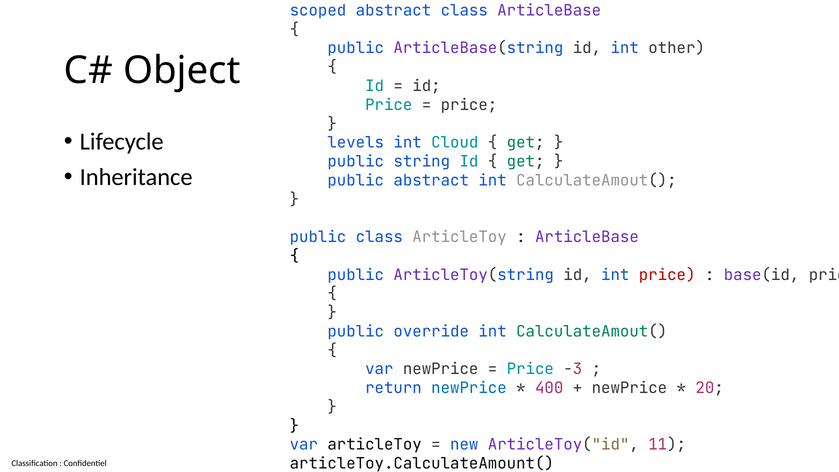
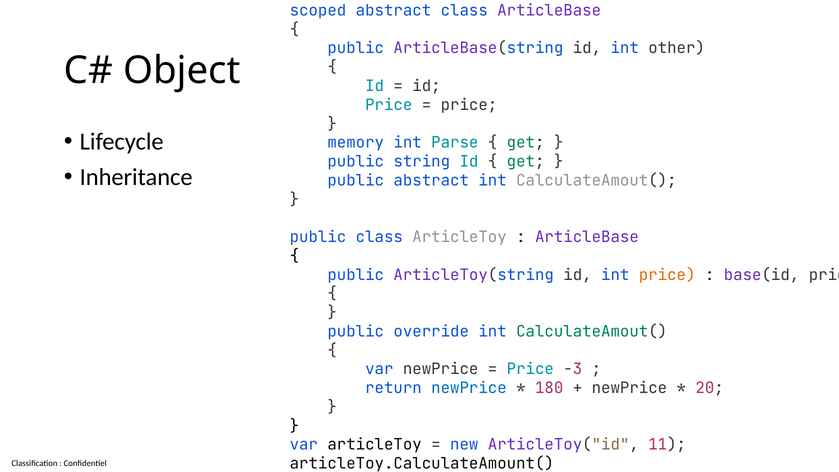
levels: levels -> memory
Cloud: Cloud -> Parse
price at (667, 275) colour: red -> orange
400: 400 -> 180
